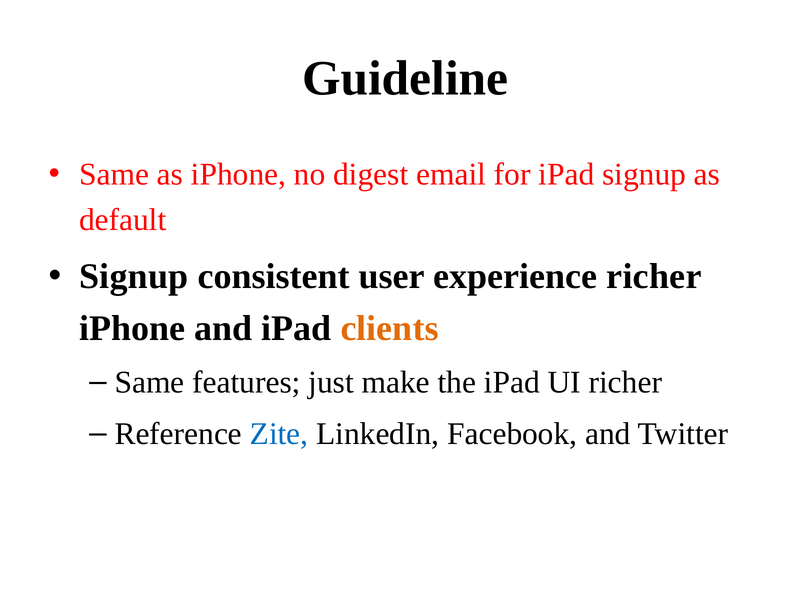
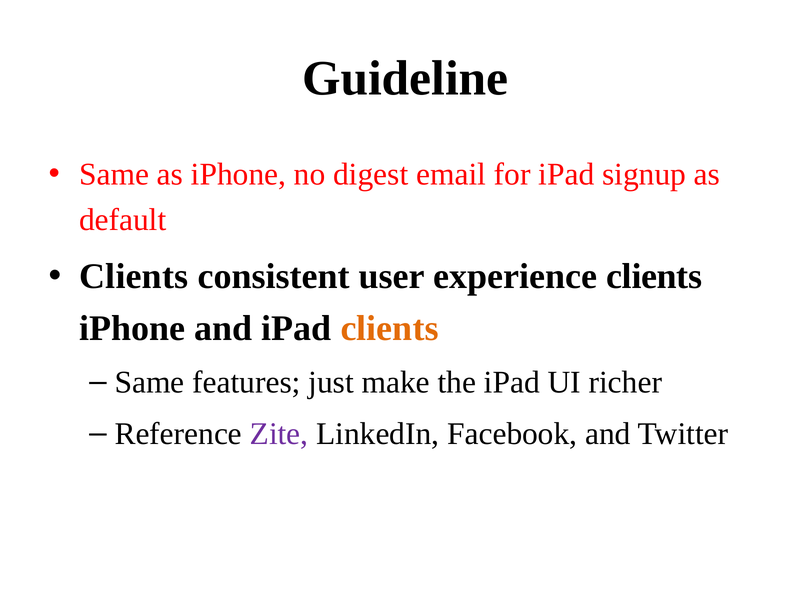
Signup at (134, 277): Signup -> Clients
experience richer: richer -> clients
Zite colour: blue -> purple
